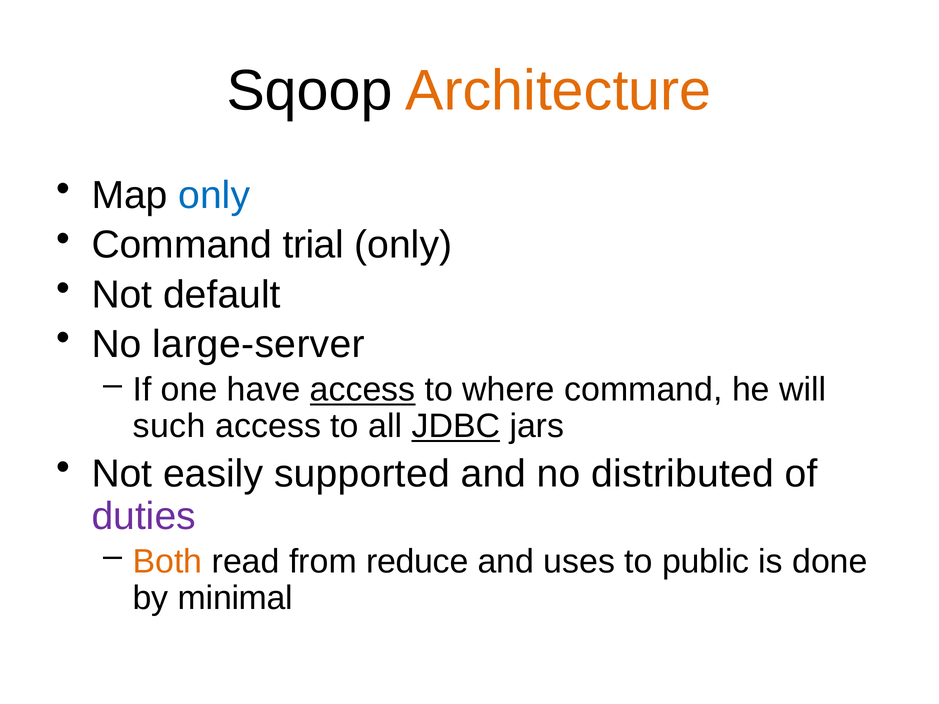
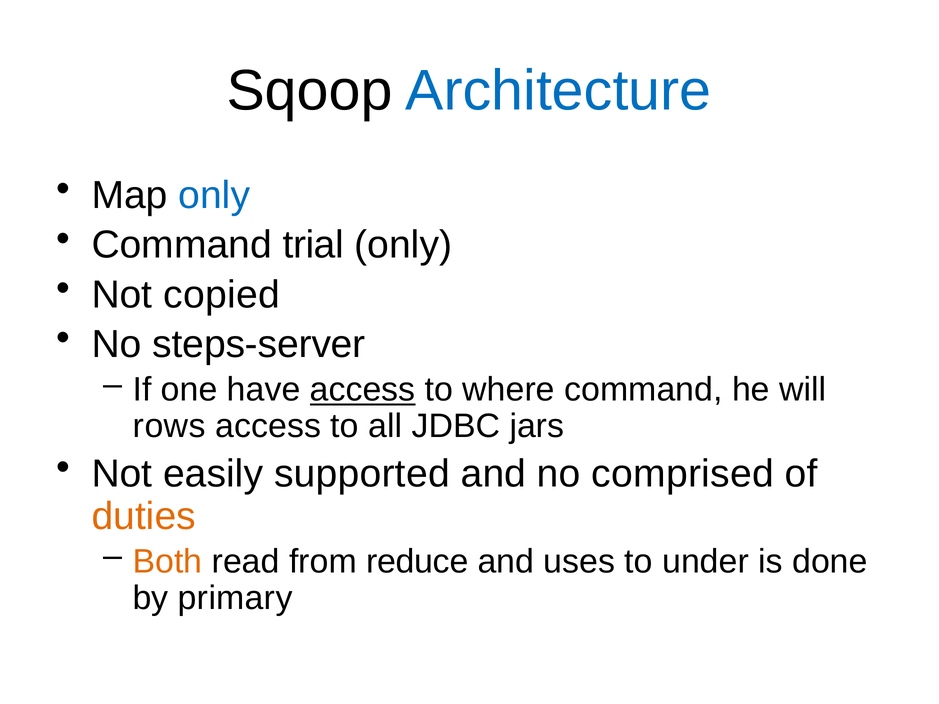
Architecture colour: orange -> blue
default: default -> copied
large-server: large-server -> steps-server
such: such -> rows
JDBC underline: present -> none
distributed: distributed -> comprised
duties colour: purple -> orange
public: public -> under
minimal: minimal -> primary
